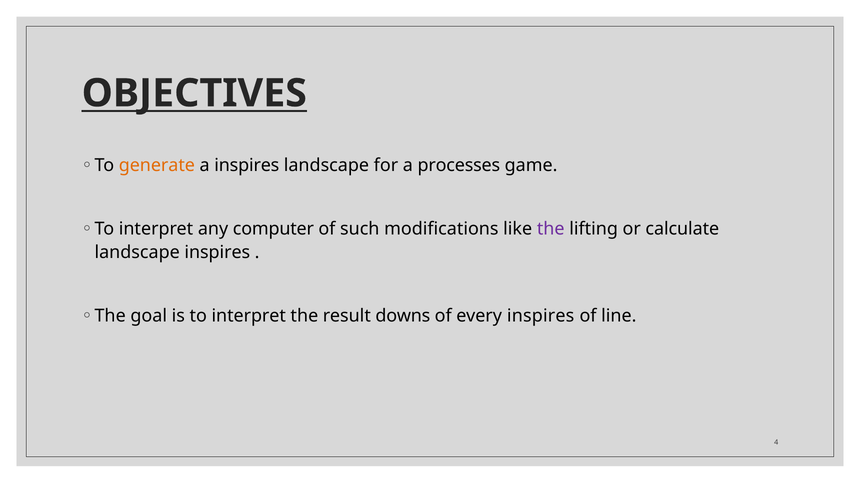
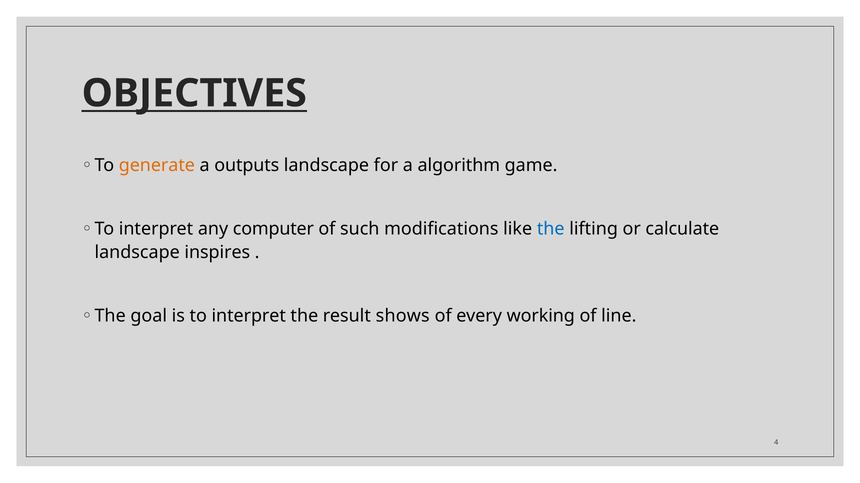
a inspires: inspires -> outputs
processes: processes -> algorithm
the at (551, 229) colour: purple -> blue
downs: downs -> shows
every inspires: inspires -> working
